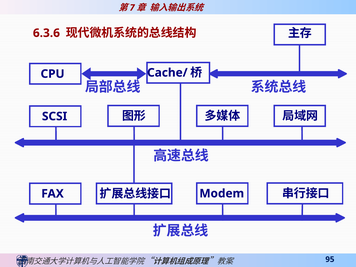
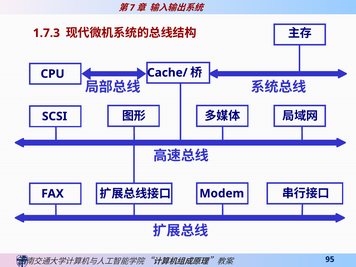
6.3.6: 6.3.6 -> 1.7.3
